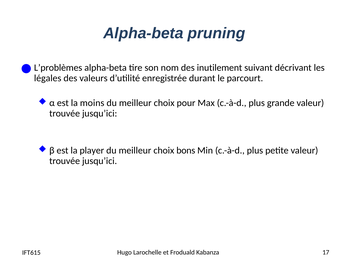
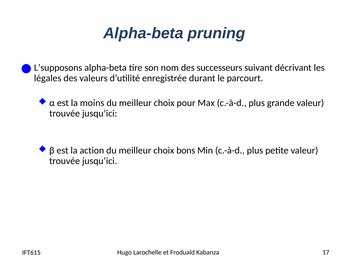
L’problèmes: L’problèmes -> L’supposons
inutilement: inutilement -> successeurs
player: player -> action
